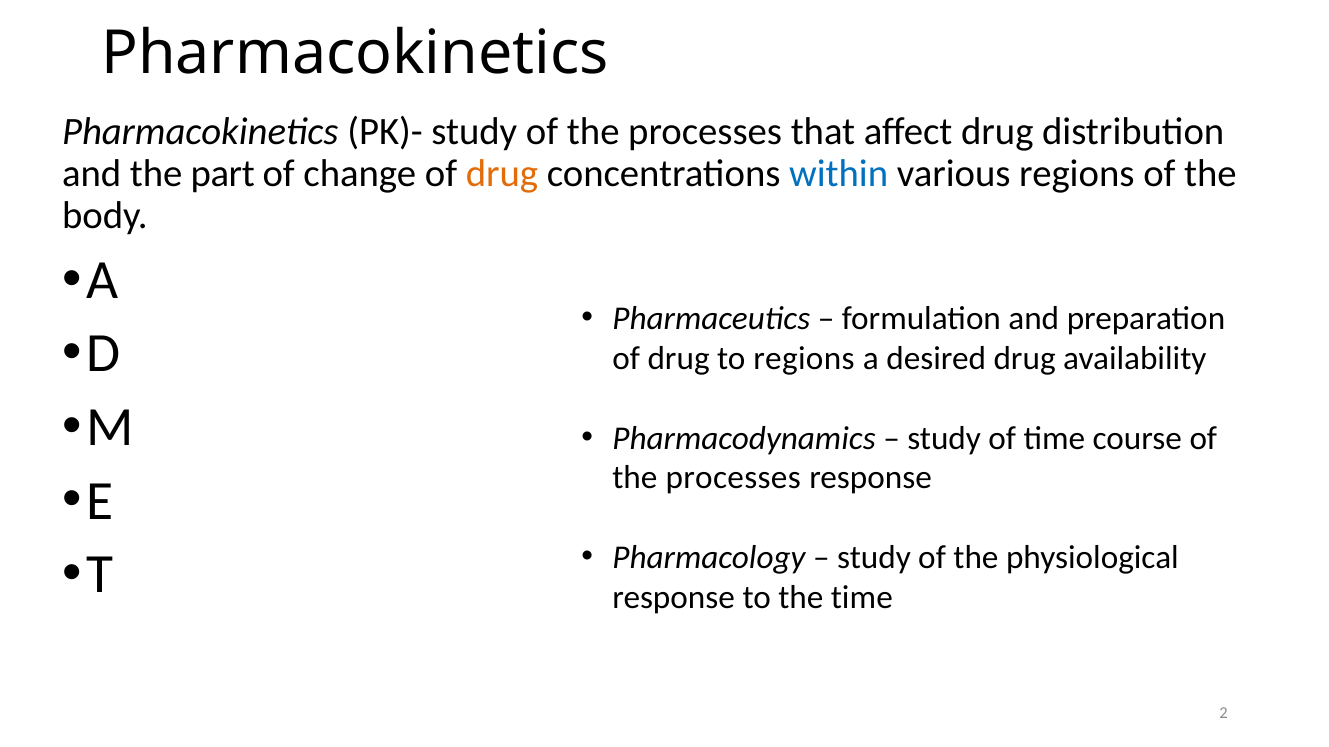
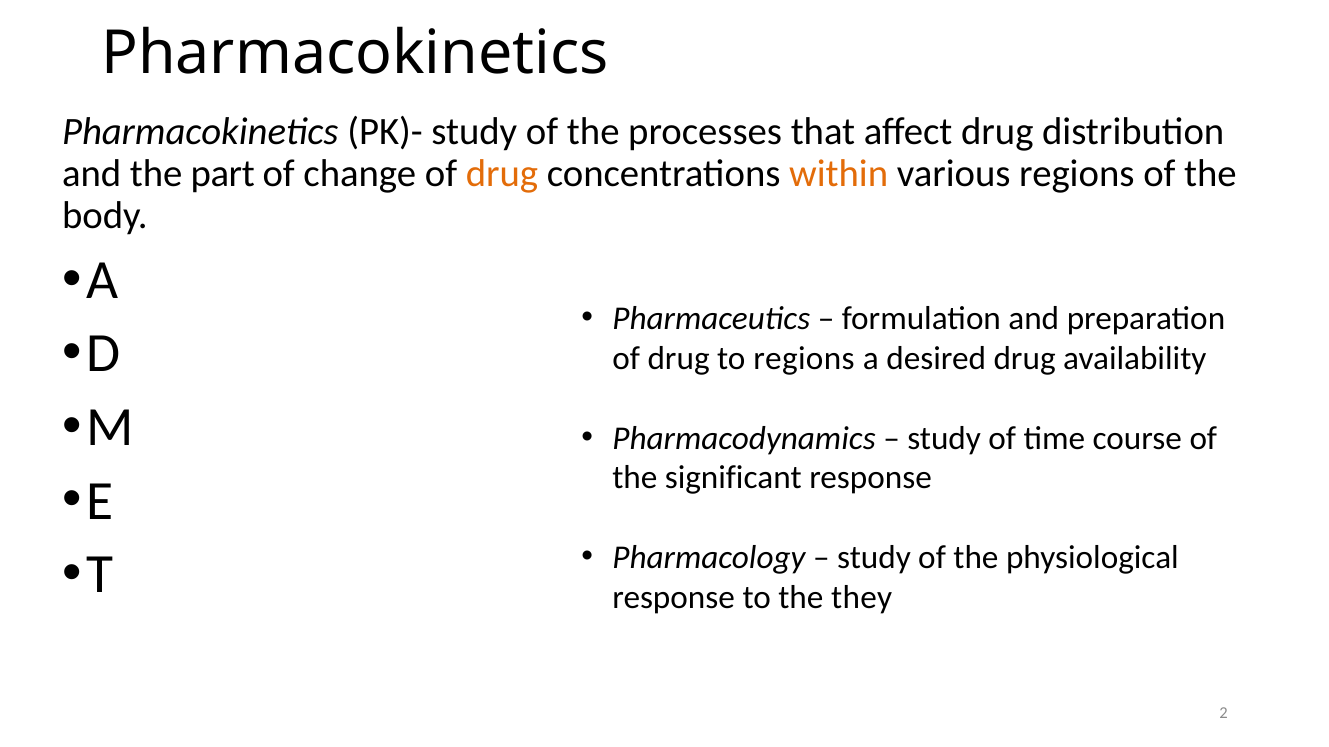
within colour: blue -> orange
processes at (733, 478): processes -> significant
the time: time -> they
